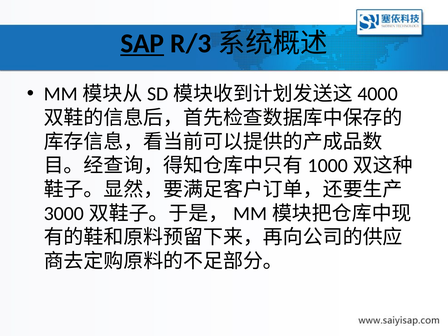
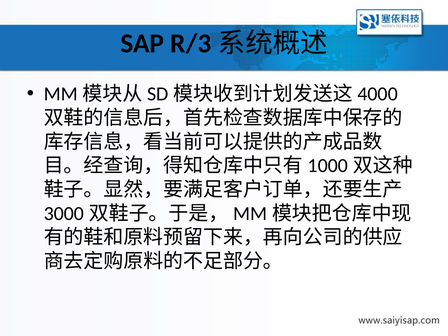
SAP underline: present -> none
